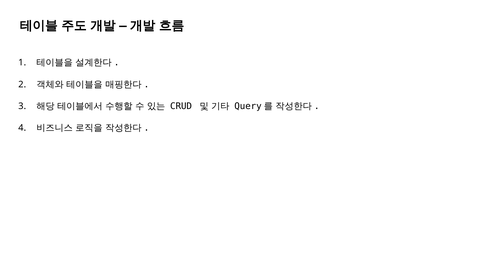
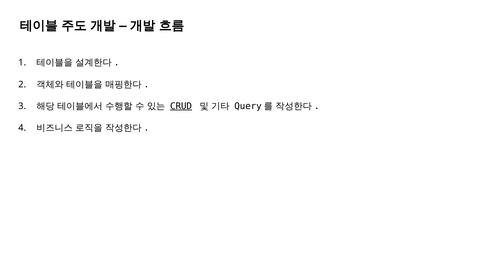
CRUD underline: none -> present
